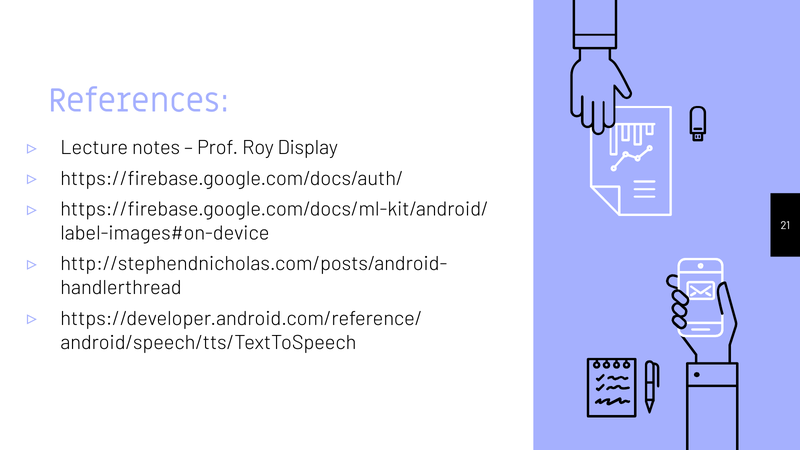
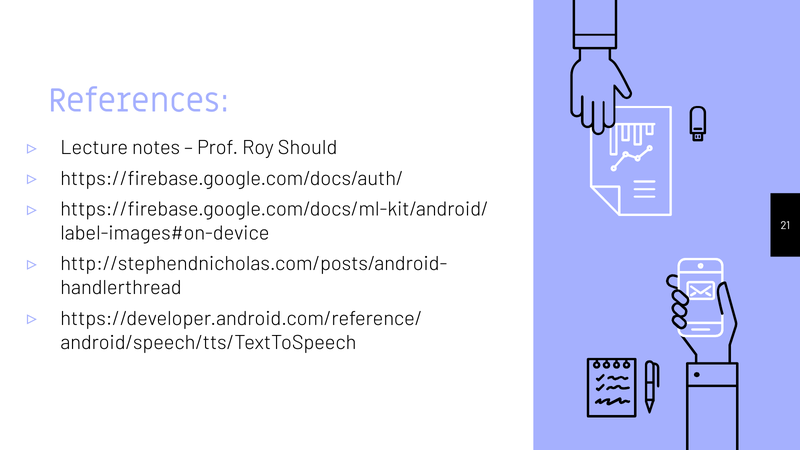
Display: Display -> Should
